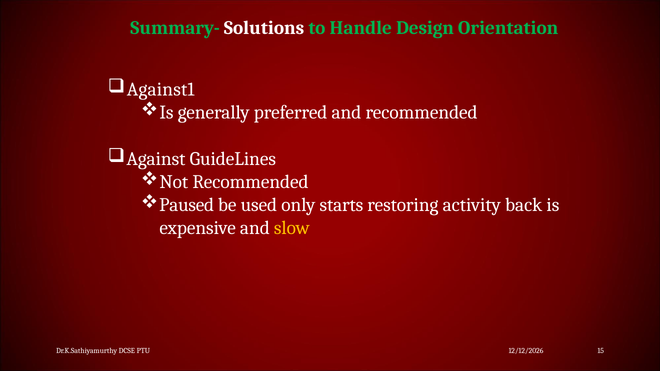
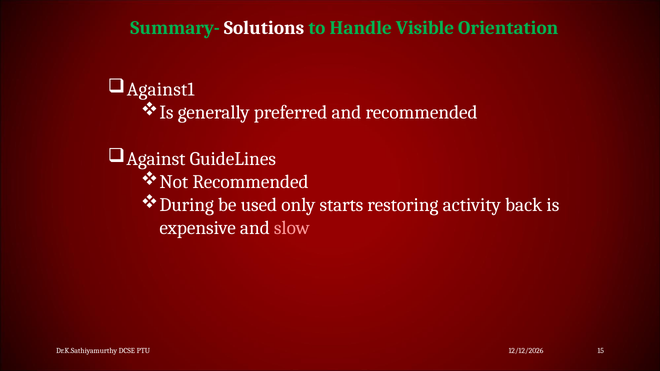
Design: Design -> Visible
Paused: Paused -> During
slow colour: yellow -> pink
